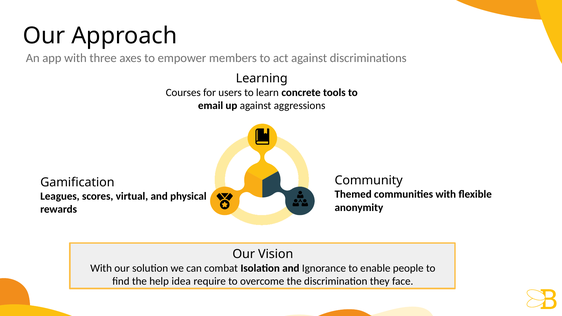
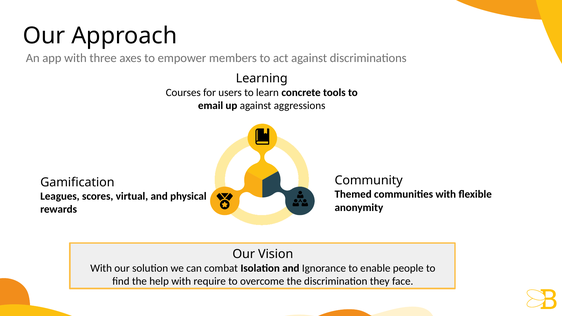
help idea: idea -> with
